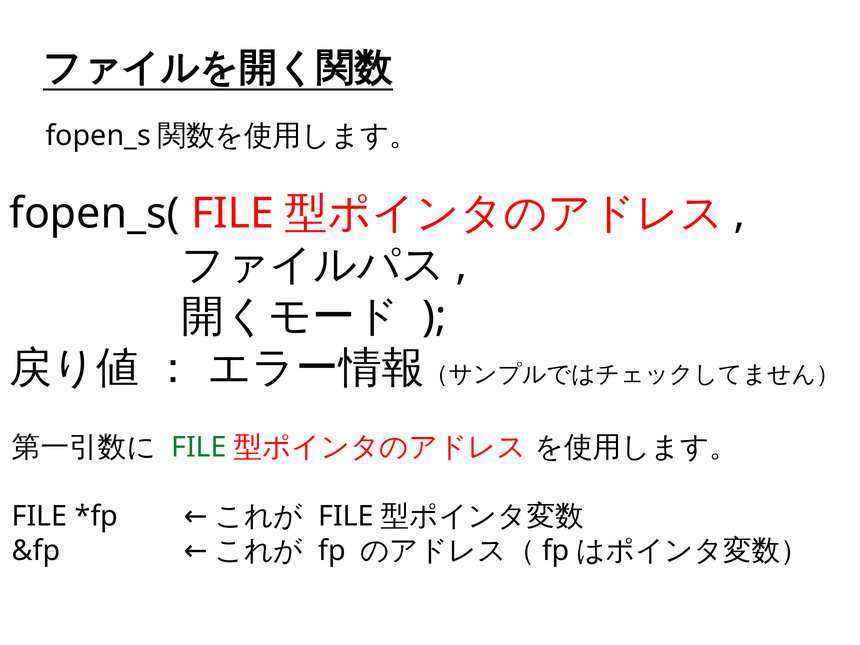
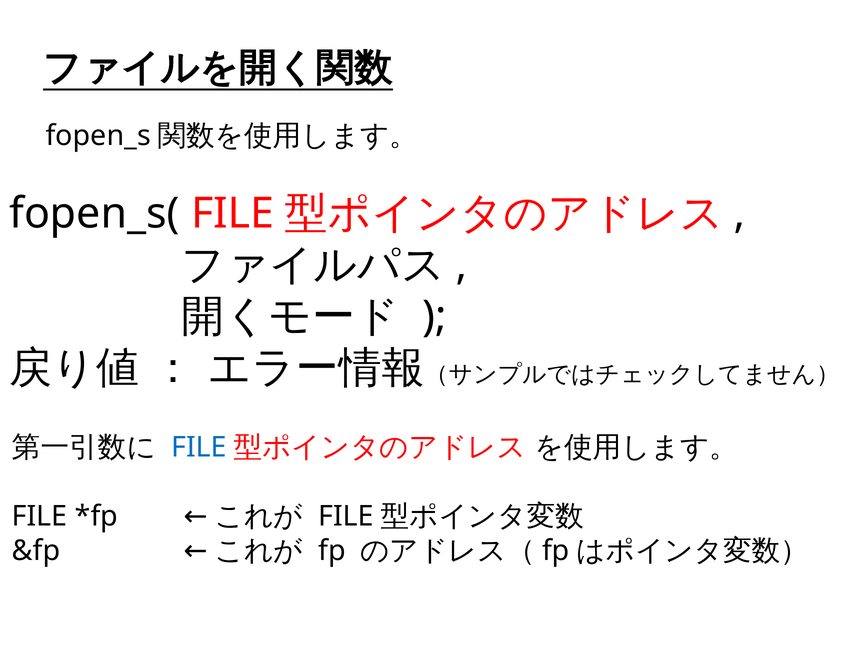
FILE at (199, 447) colour: green -> blue
